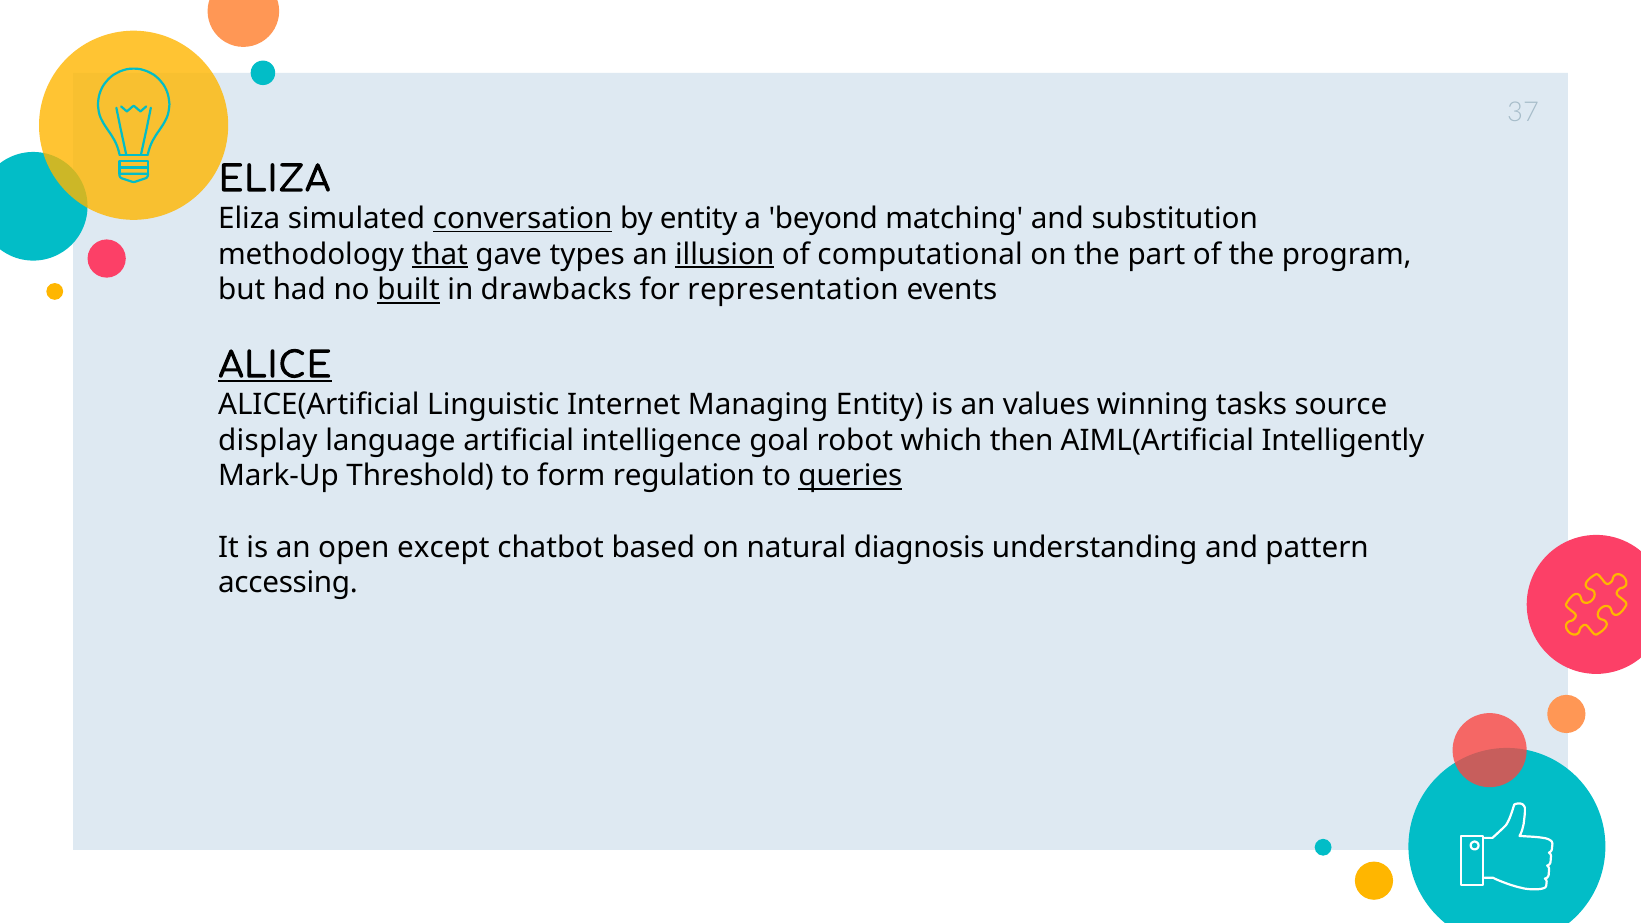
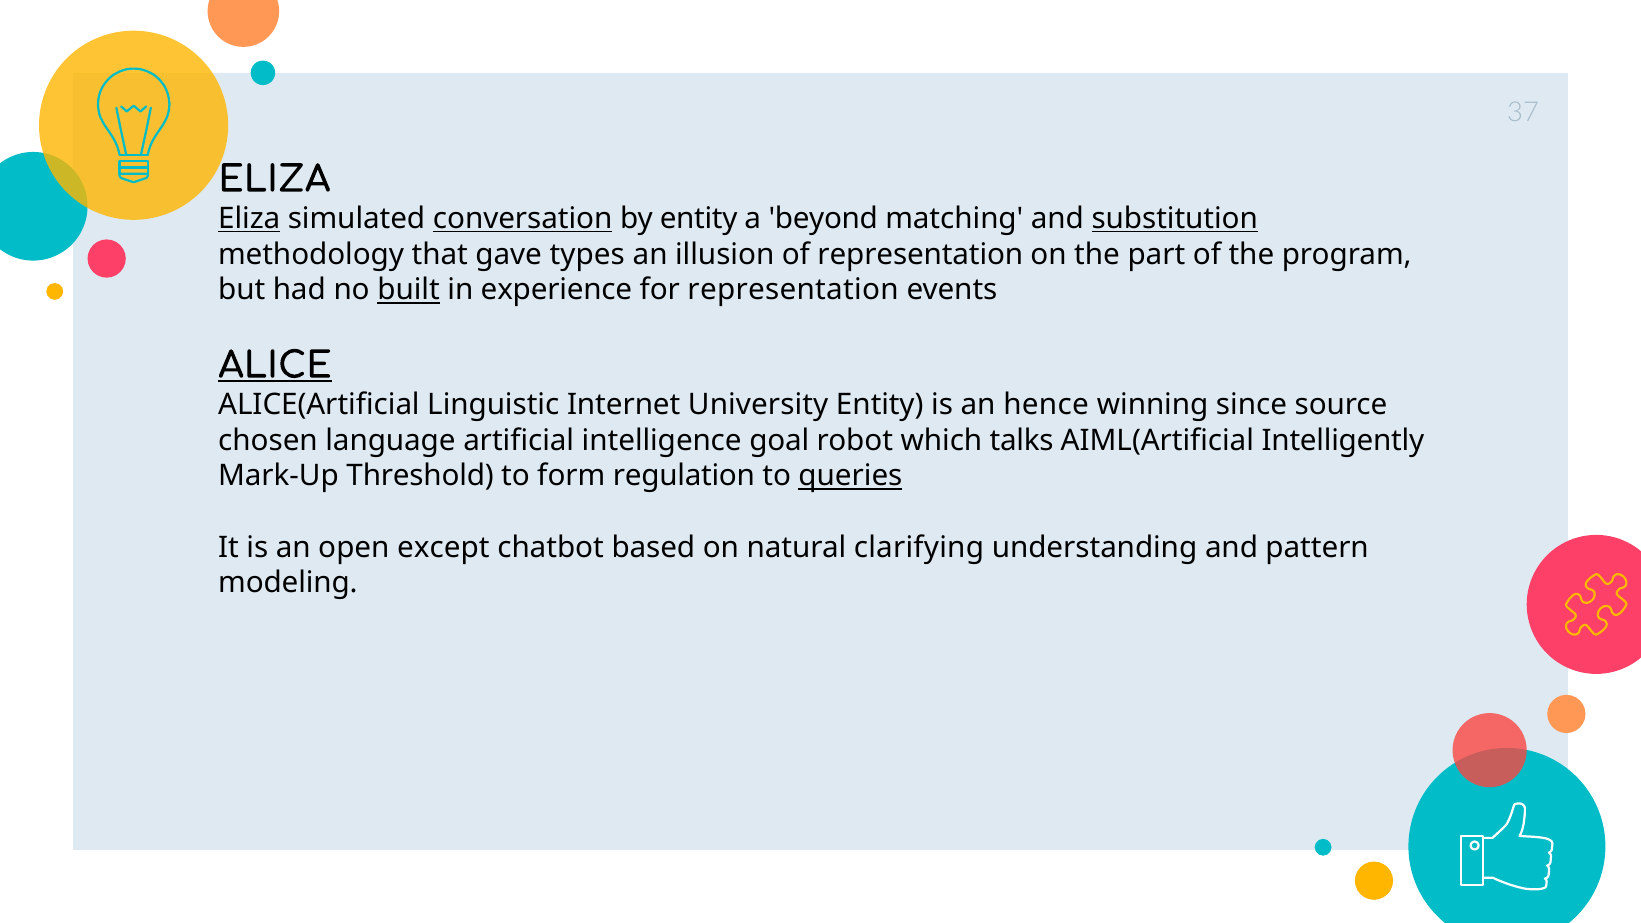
Eliza at (249, 219) underline: none -> present
substitution underline: none -> present
that underline: present -> none
illusion underline: present -> none
of computational: computational -> representation
drawbacks: drawbacks -> experience
Managing: Managing -> University
values: values -> hence
tasks: tasks -> since
display: display -> chosen
then: then -> talks
diagnosis: diagnosis -> clarifying
accessing: accessing -> modeling
